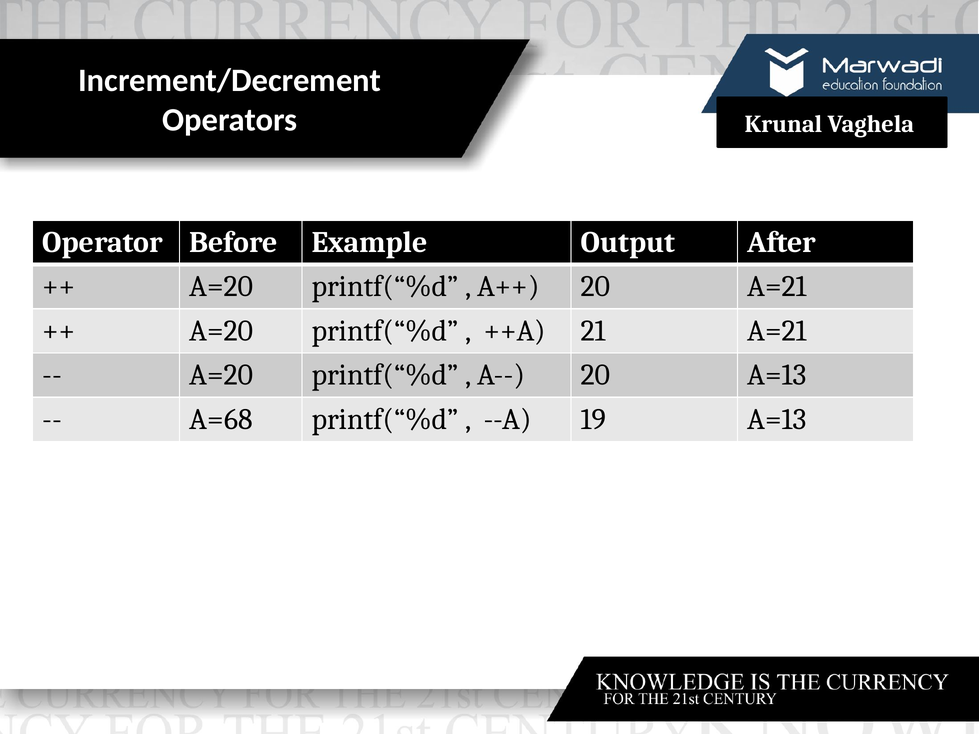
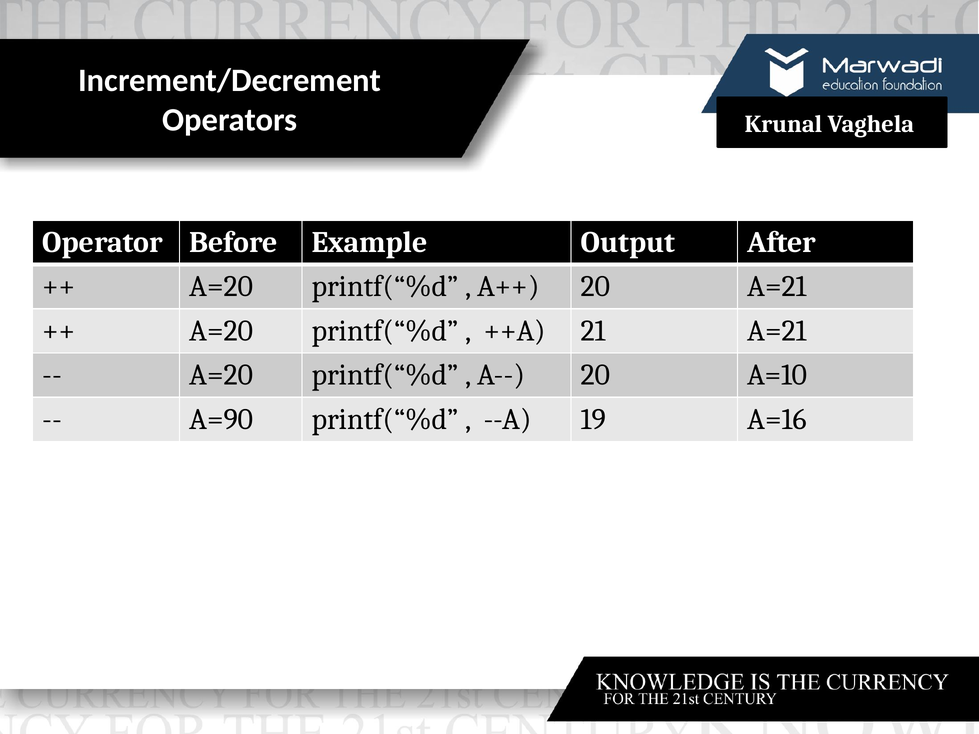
20 A=13: A=13 -> A=10
A=68: A=68 -> A=90
19 A=13: A=13 -> A=16
